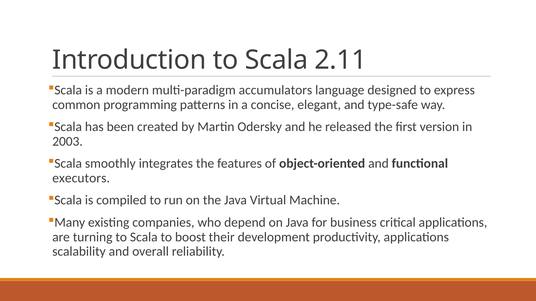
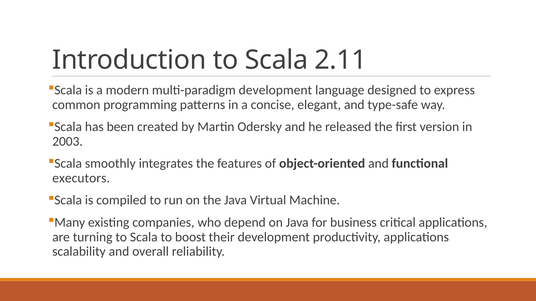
multi-paradigm accumulators: accumulators -> development
